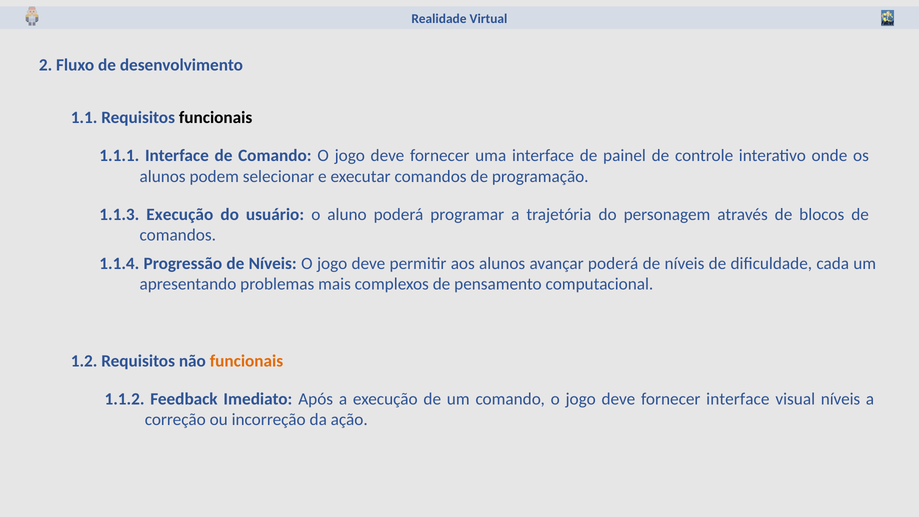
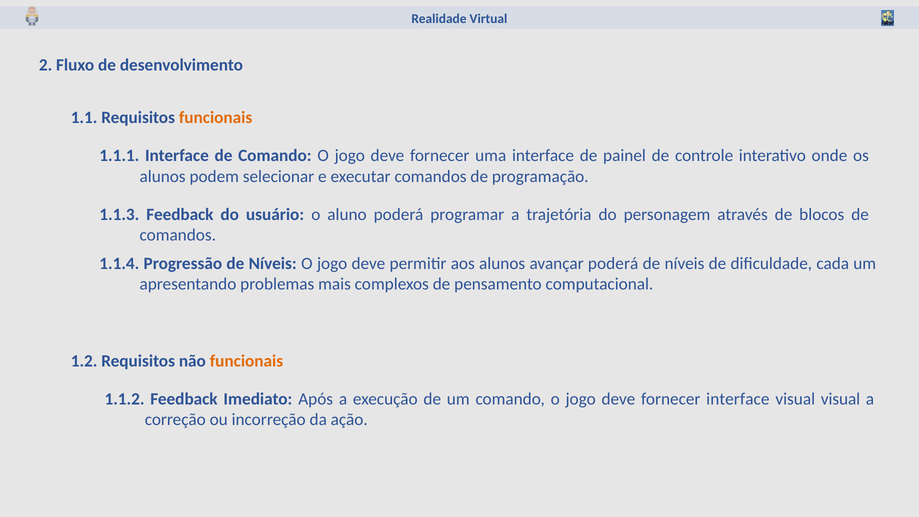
funcionais at (216, 117) colour: black -> orange
1.1.3 Execução: Execução -> Feedback
visual níveis: níveis -> visual
